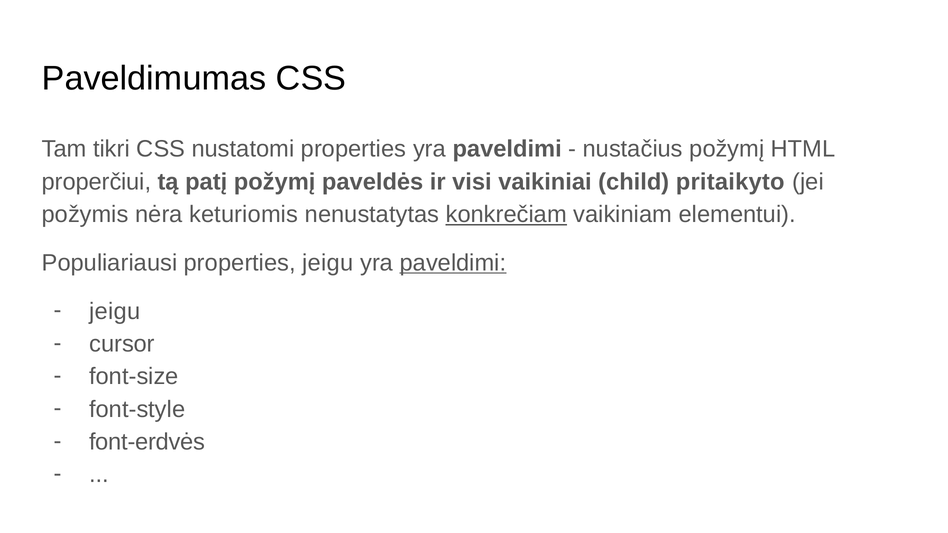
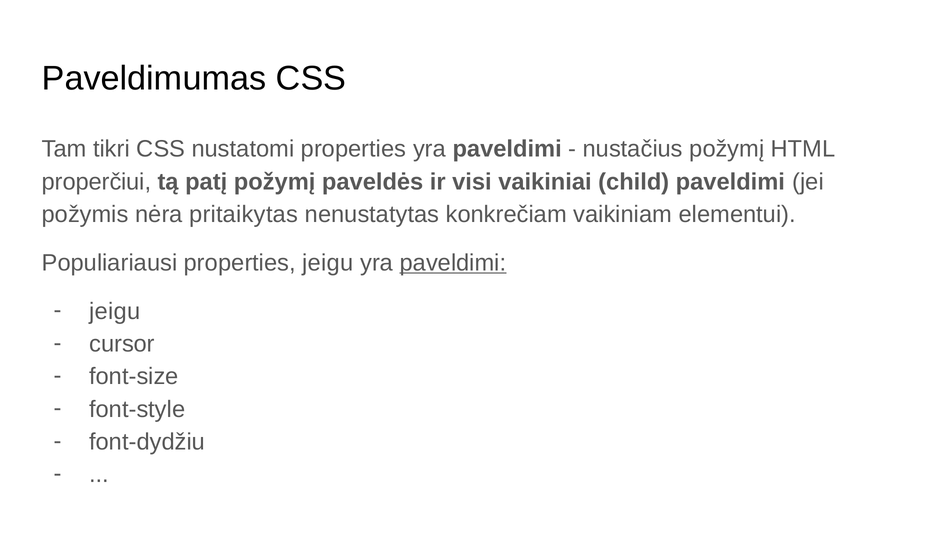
child pritaikyto: pritaikyto -> paveldimi
keturiomis: keturiomis -> pritaikytas
konkrečiam underline: present -> none
font-erdvės: font-erdvės -> font-dydžiu
